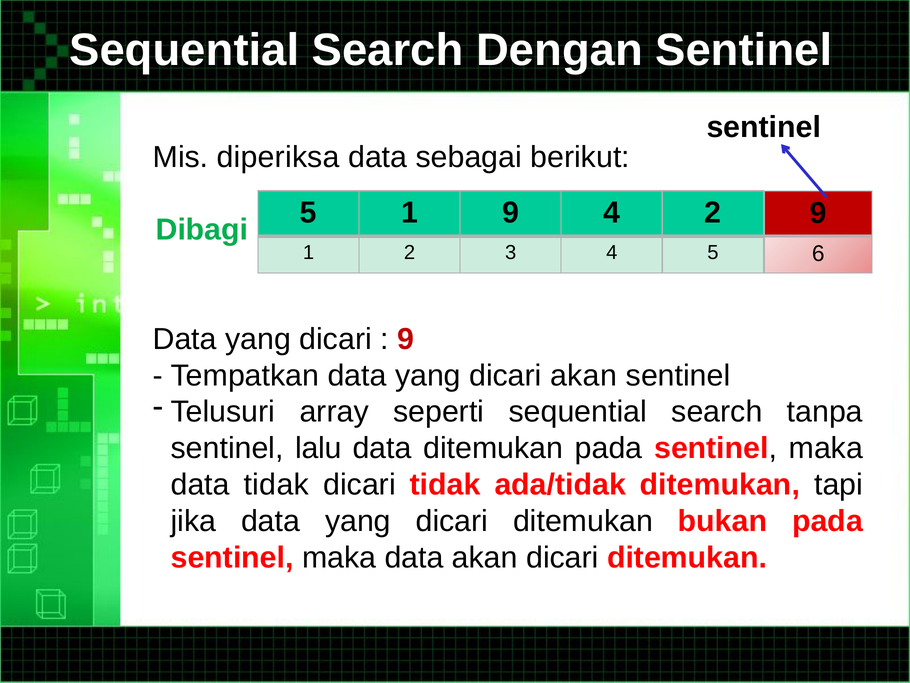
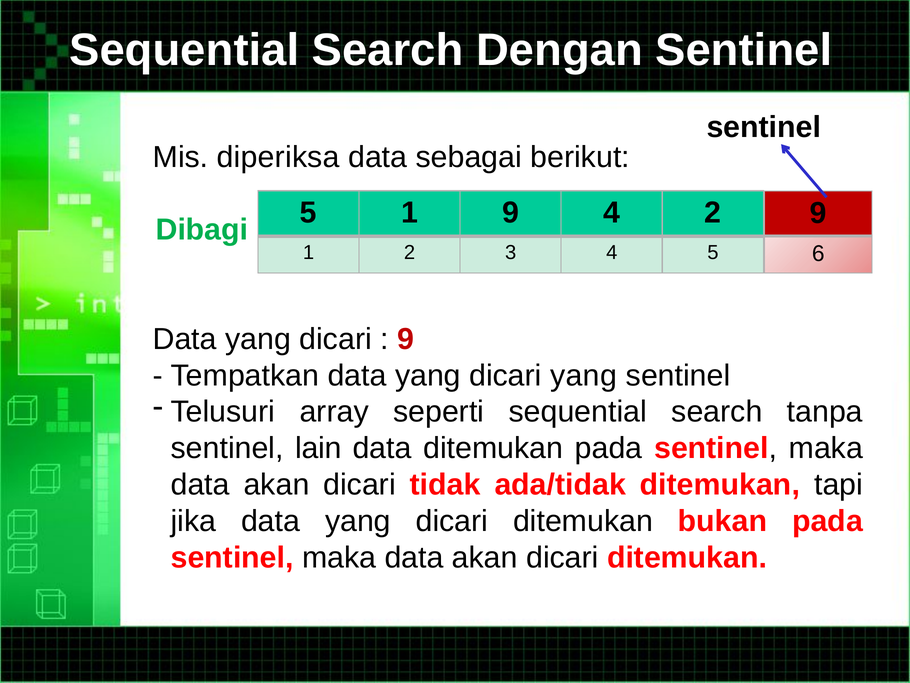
dicari akan: akan -> yang
lalu: lalu -> lain
tidak at (276, 484): tidak -> akan
